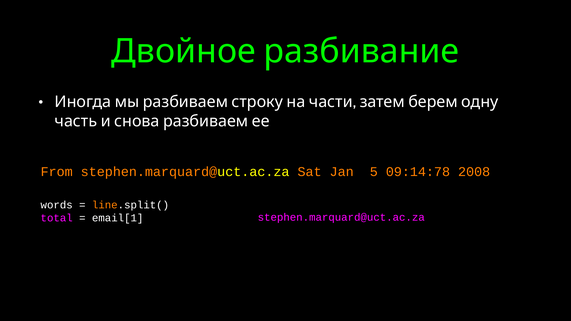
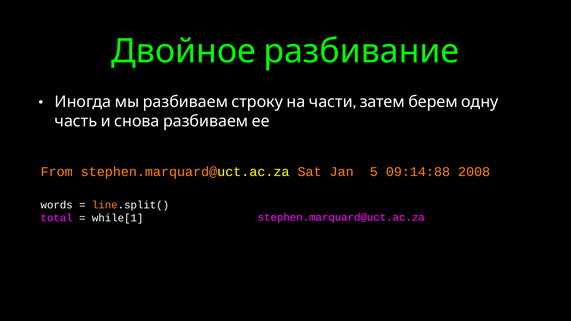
09:14:78: 09:14:78 -> 09:14:88
email[1: email[1 -> while[1
